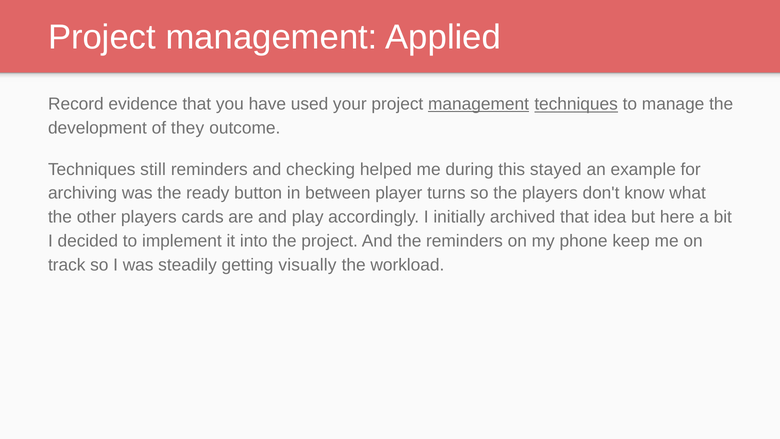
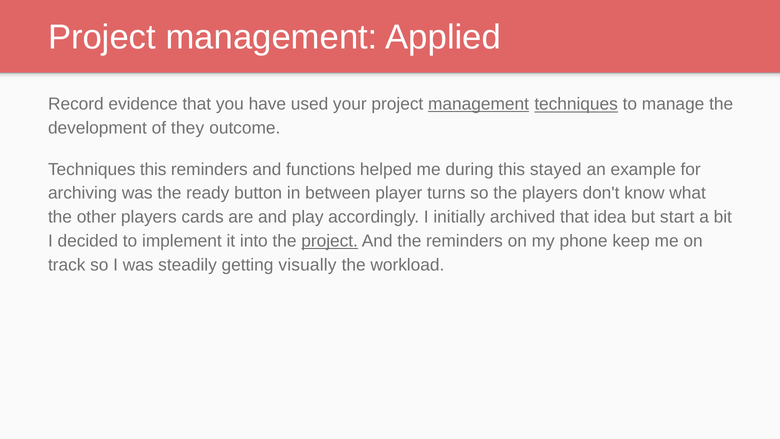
Techniques still: still -> this
checking: checking -> functions
here: here -> start
project at (330, 241) underline: none -> present
